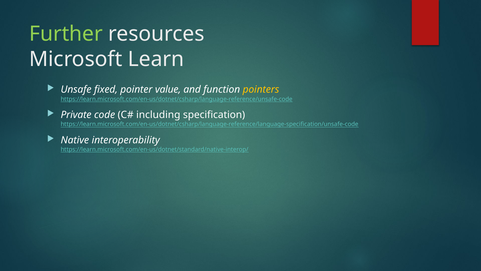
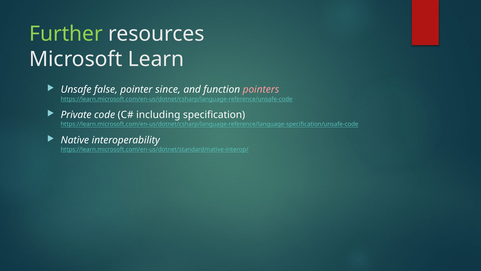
fixed: fixed -> false
value: value -> since
pointers colour: yellow -> pink
